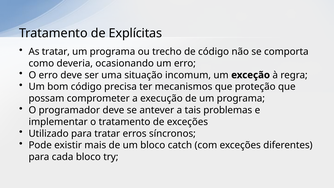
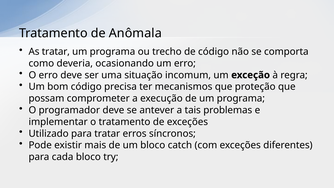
Explícitas: Explícitas -> Anômala
